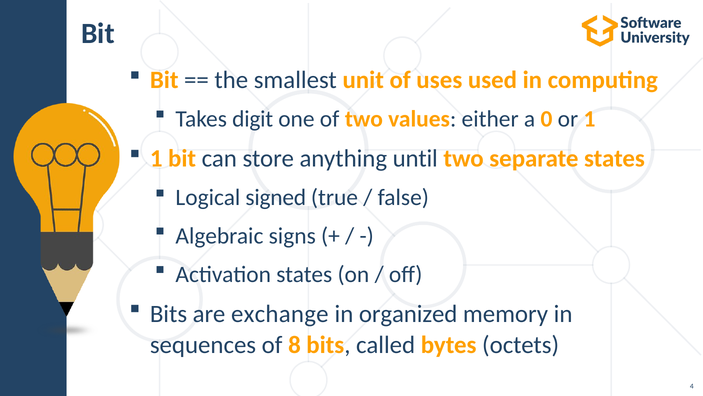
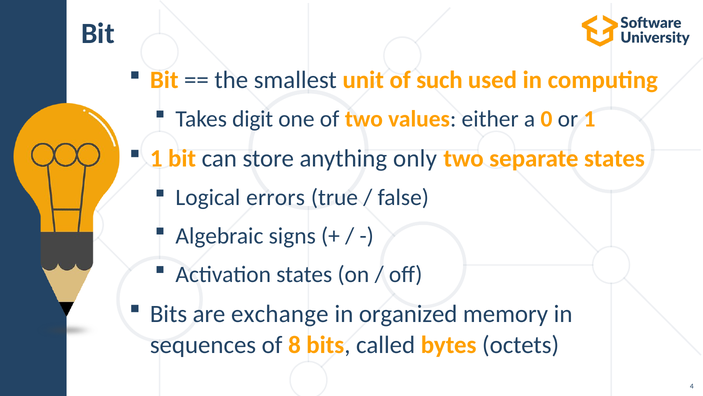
uses: uses -> such
until: until -> only
signed: signed -> errors
